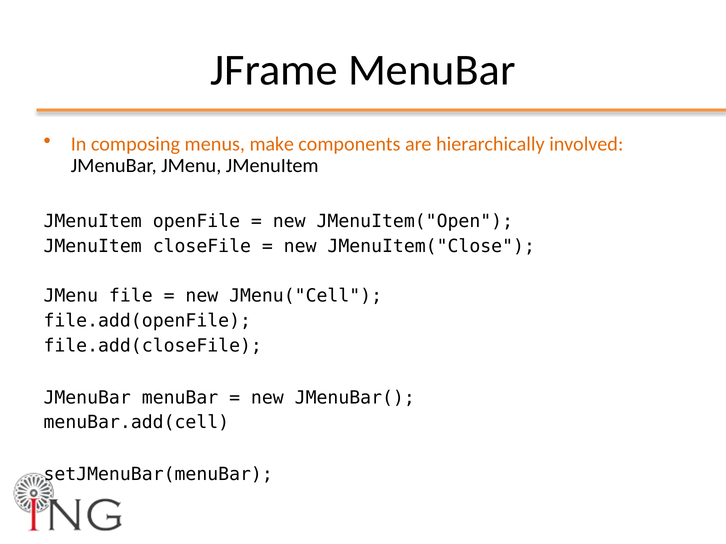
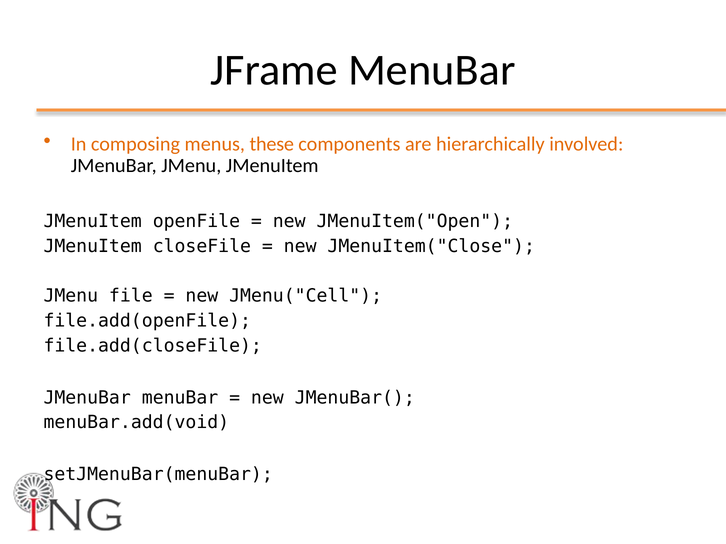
make: make -> these
menuBar.add(cell: menuBar.add(cell -> menuBar.add(void
